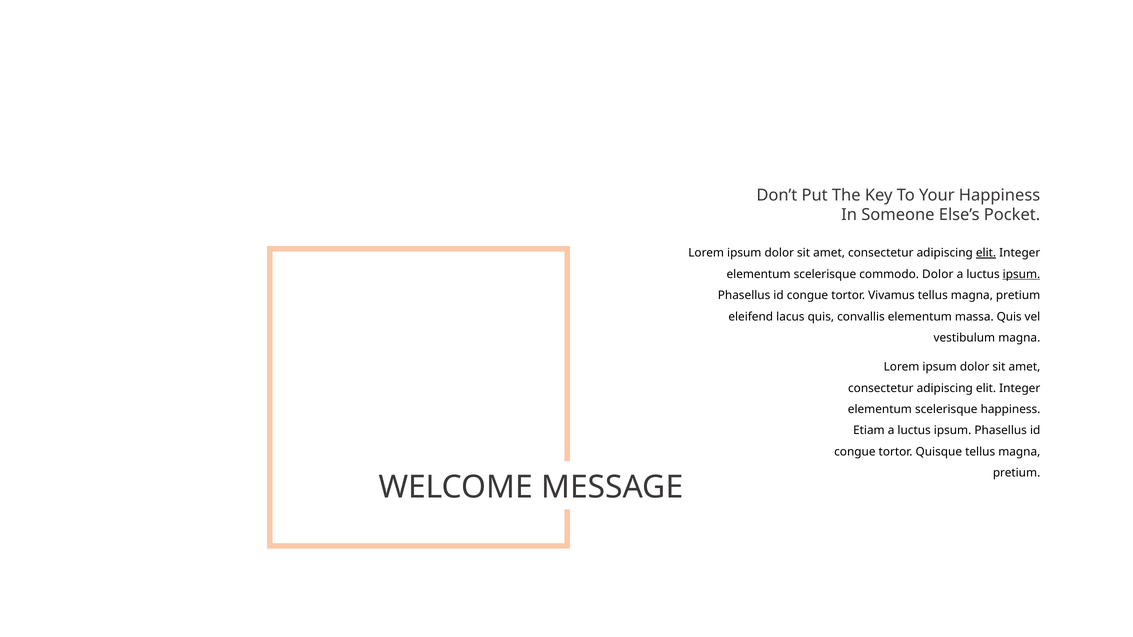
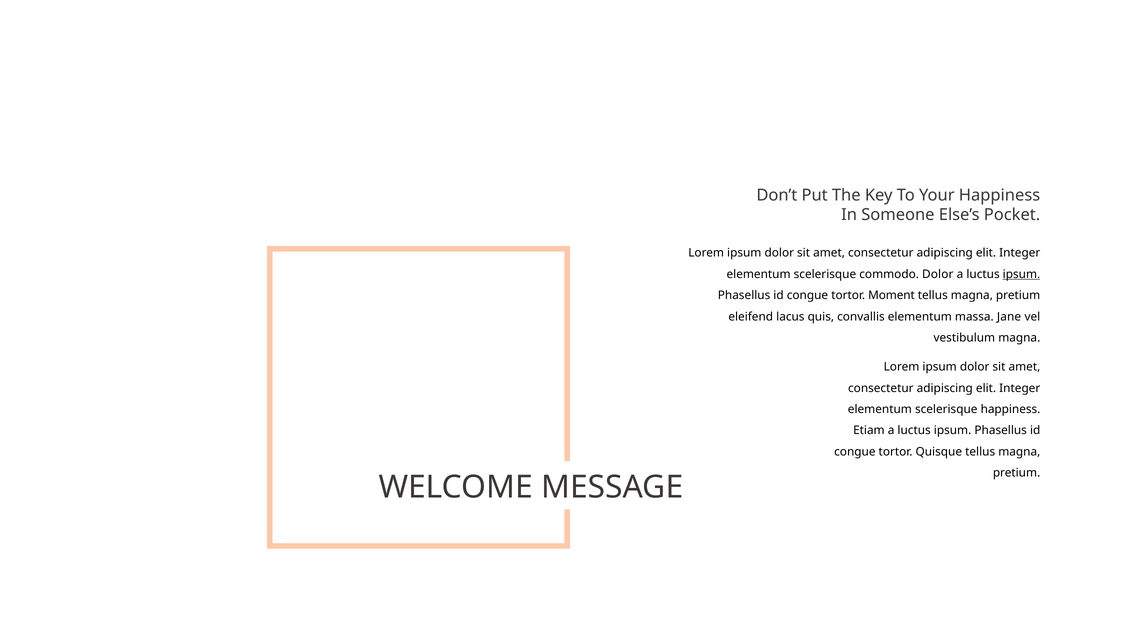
elit at (986, 253) underline: present -> none
Vivamus: Vivamus -> Moment
massa Quis: Quis -> Jane
